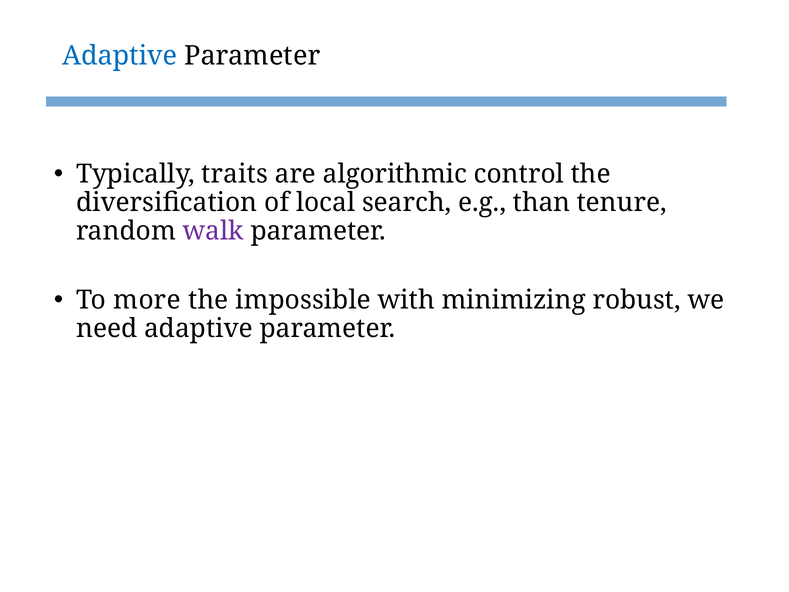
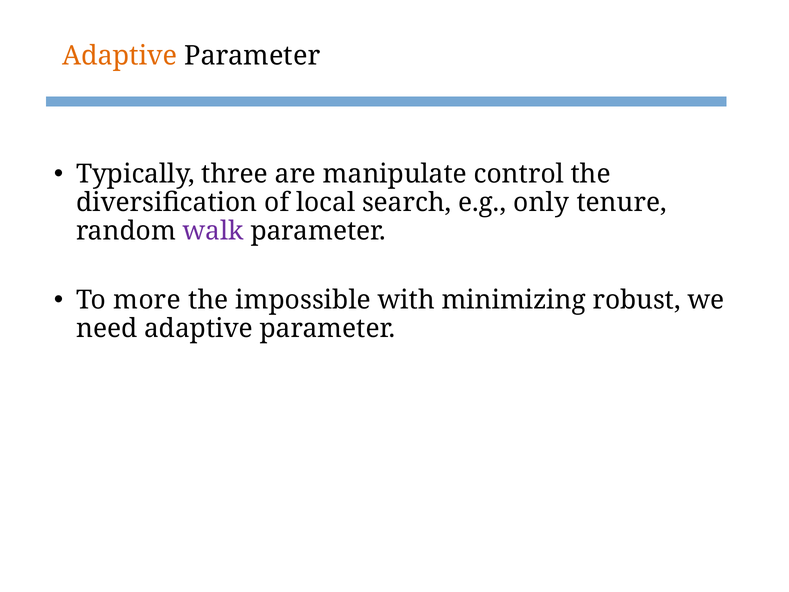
Adaptive at (120, 56) colour: blue -> orange
traits: traits -> three
algorithmic: algorithmic -> manipulate
than: than -> only
